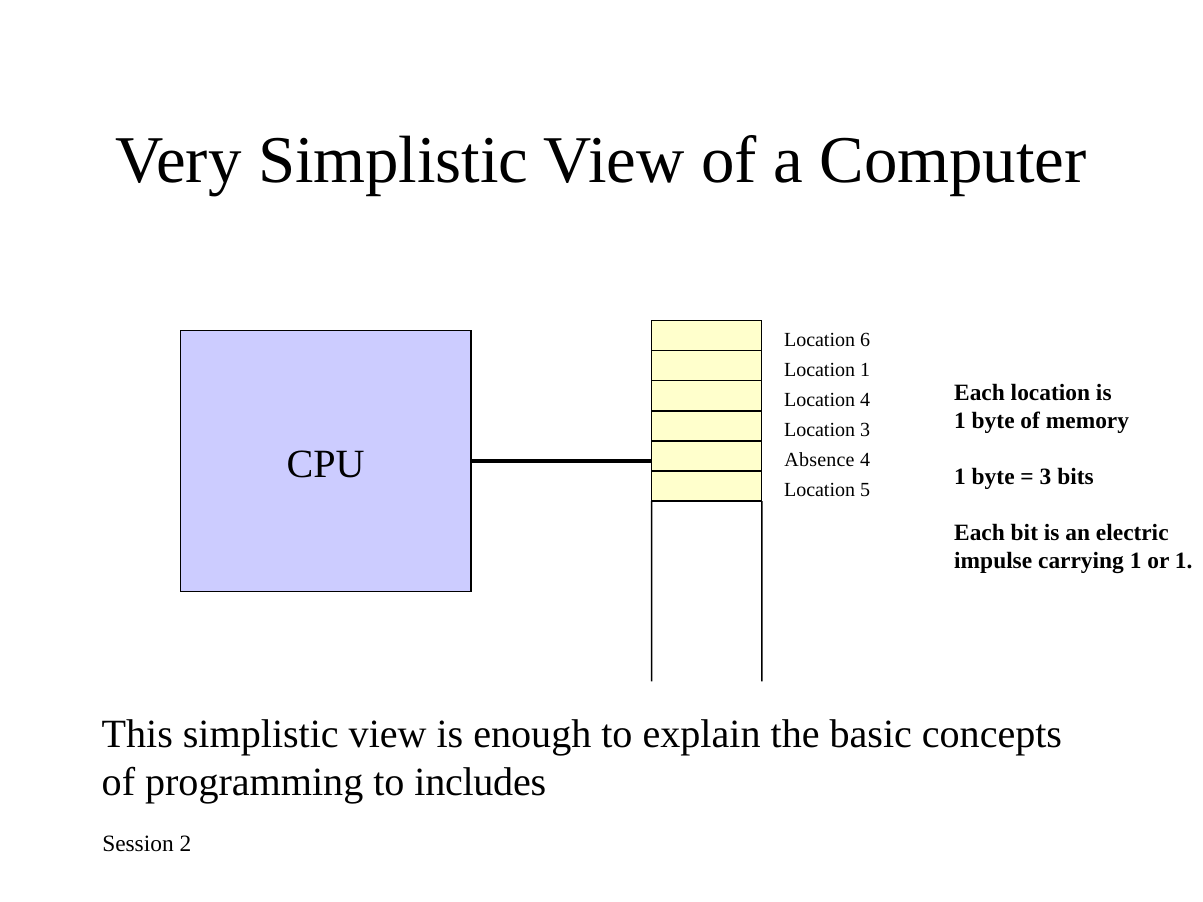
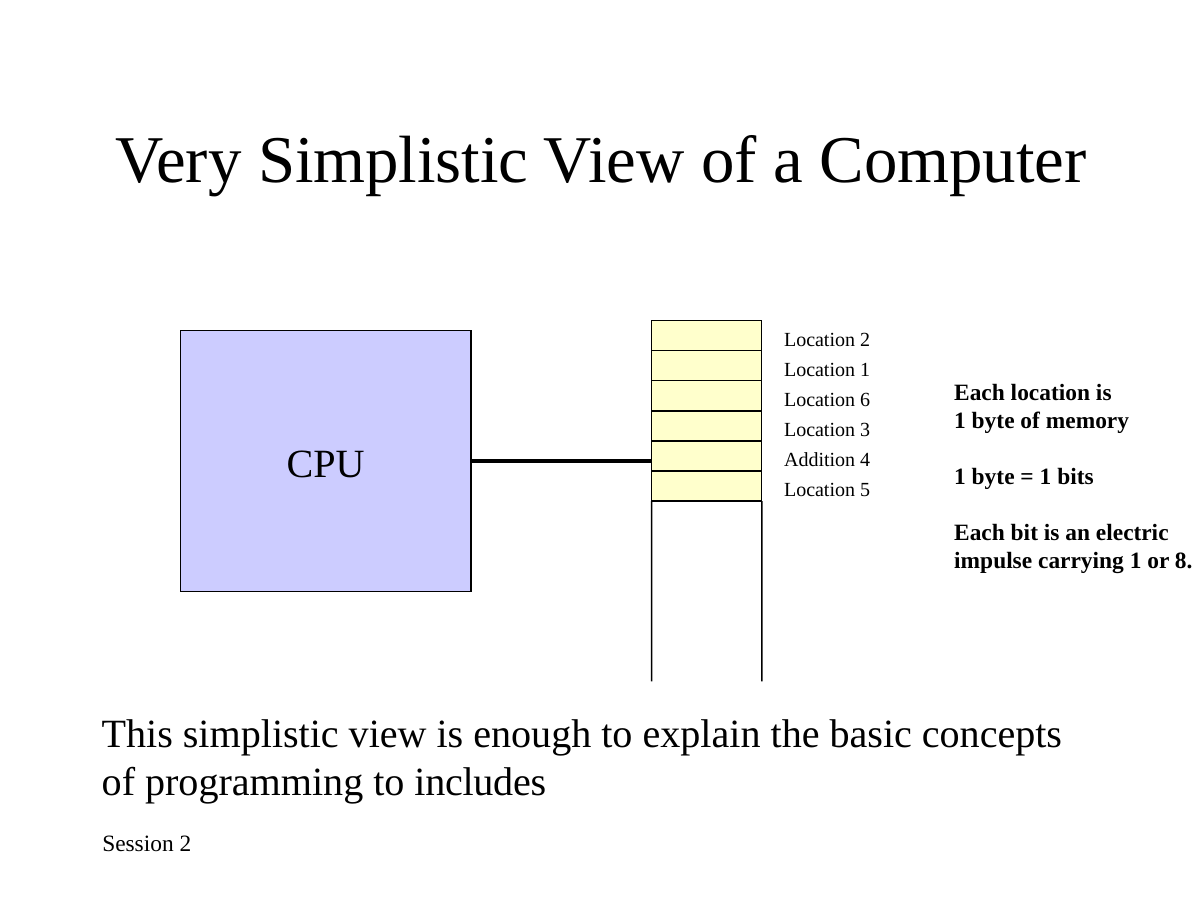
Location 6: 6 -> 2
Location 4: 4 -> 6
Absence: Absence -> Addition
3 at (1046, 477): 3 -> 1
or 1: 1 -> 8
